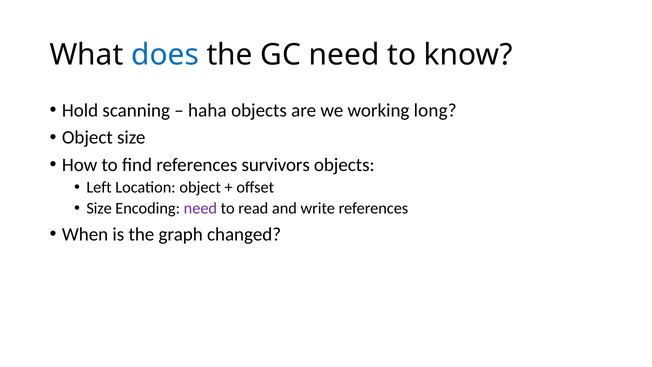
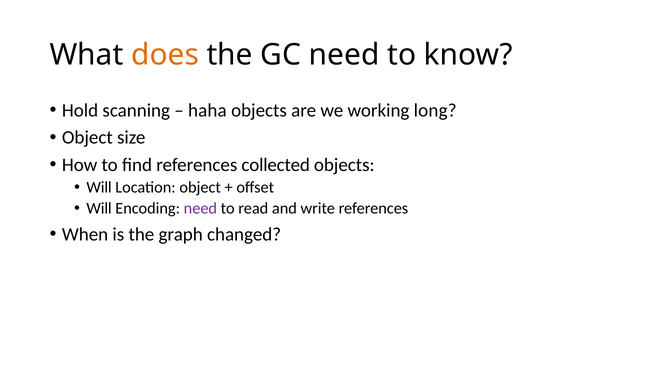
does colour: blue -> orange
survivors: survivors -> collected
Left at (99, 187): Left -> Will
Size at (99, 208): Size -> Will
